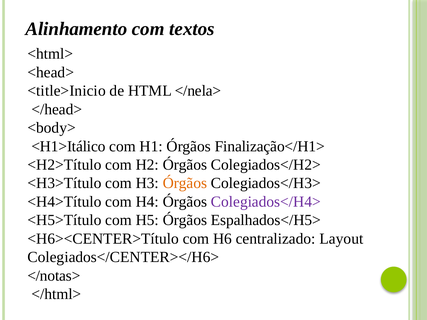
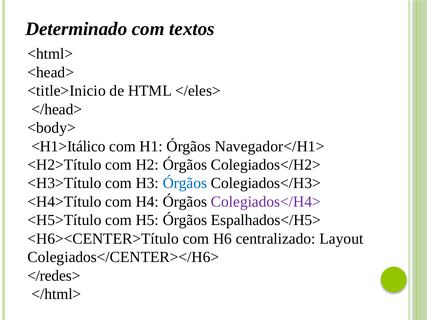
Alinhamento: Alinhamento -> Determinado
</nela>: </nela> -> </eles>
Finalização</H1>: Finalização</H1> -> Navegador</H1>
Órgãos at (185, 183) colour: orange -> blue
</notas>: </notas> -> </redes>
